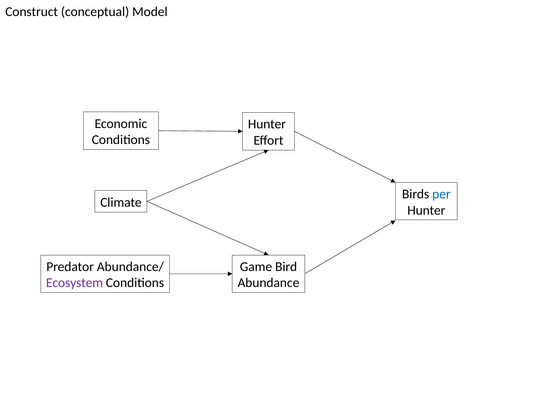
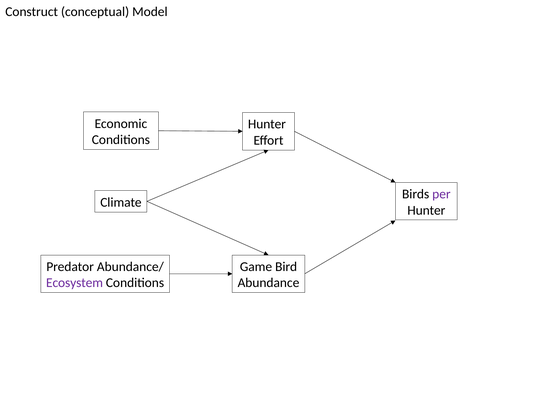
per colour: blue -> purple
